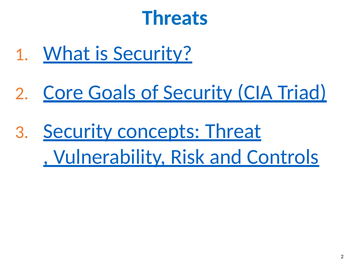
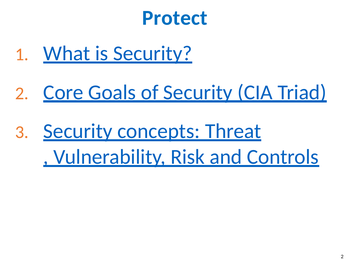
Threats: Threats -> Protect
